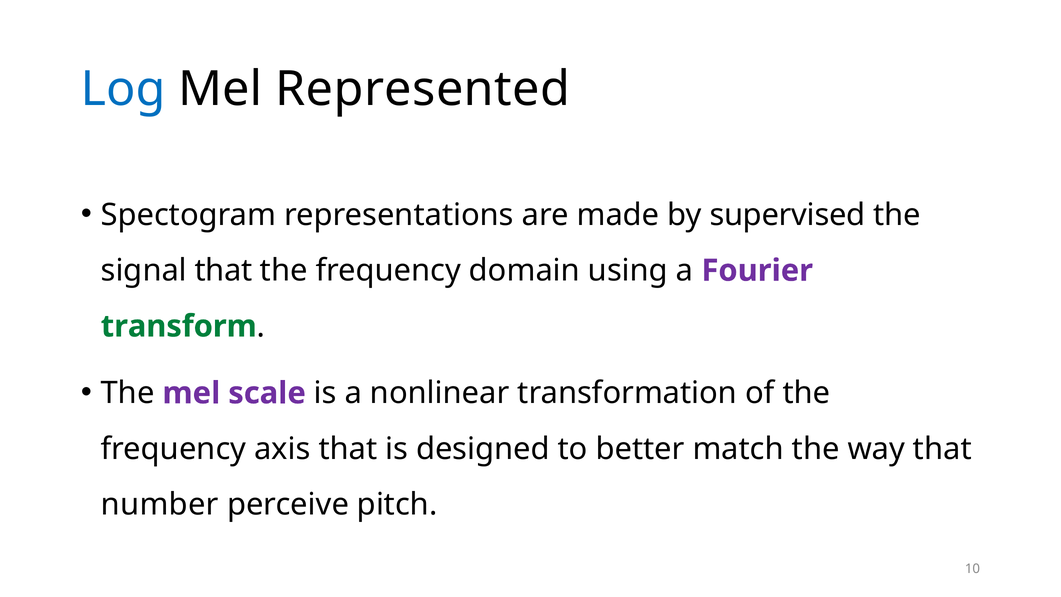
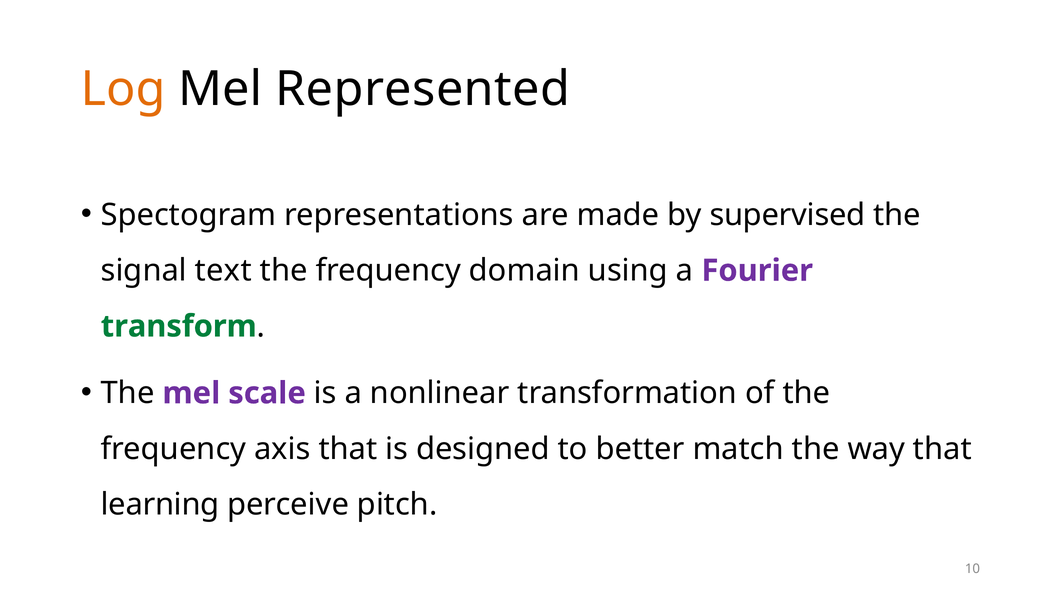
Log colour: blue -> orange
signal that: that -> text
number: number -> learning
